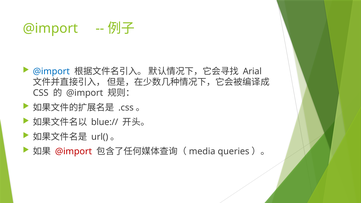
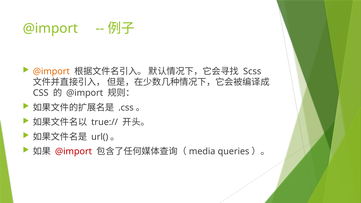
@import at (51, 71) colour: blue -> orange
Arial: Arial -> Scss
blue://: blue:// -> true://
